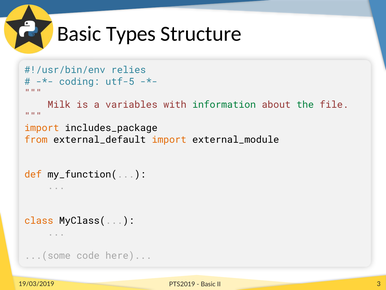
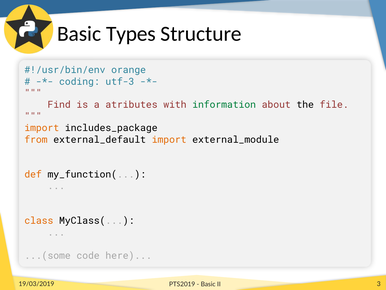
relies: relies -> orange
utf-5: utf-5 -> utf-3
Milk: Milk -> Find
variables: variables -> atributes
the colour: green -> black
